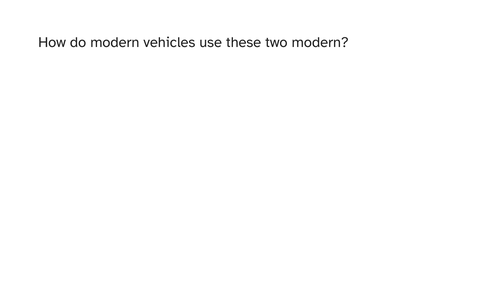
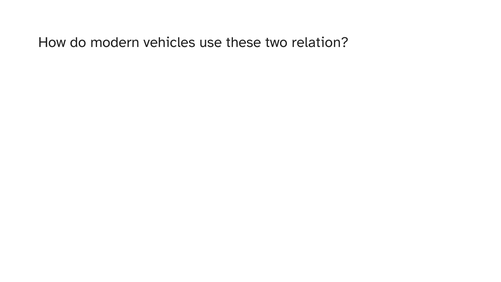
two modern: modern -> relation
